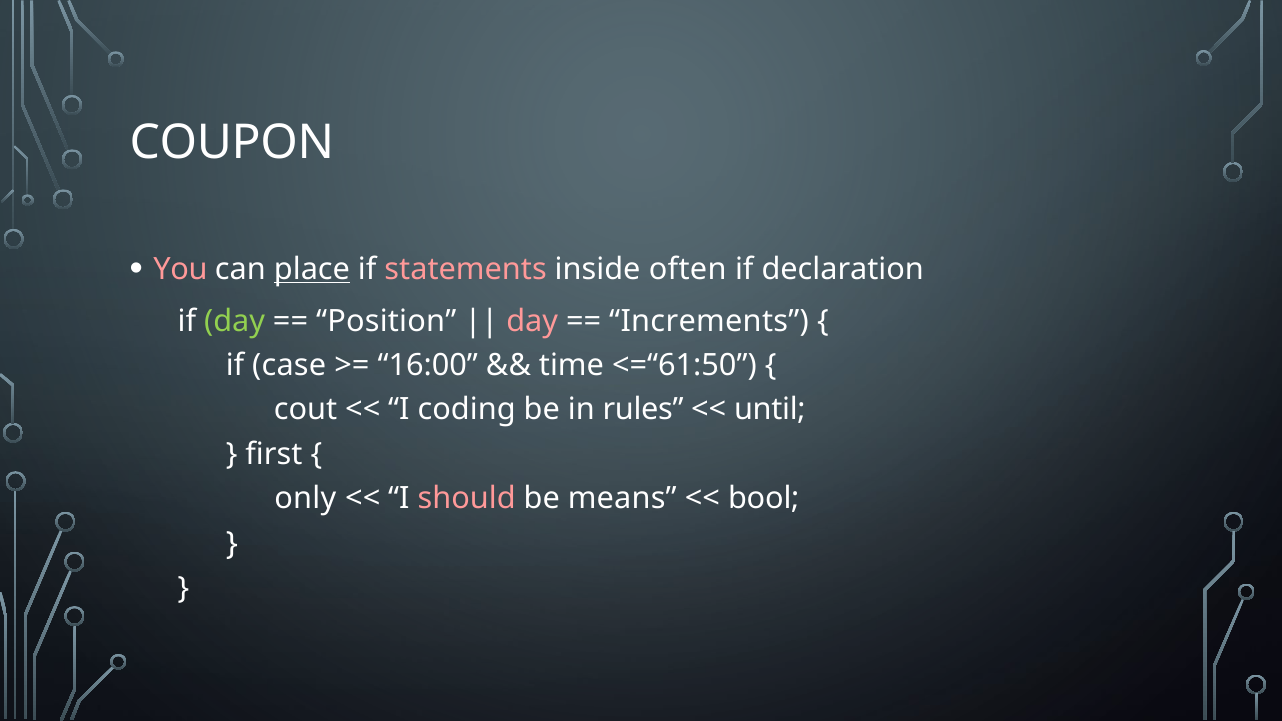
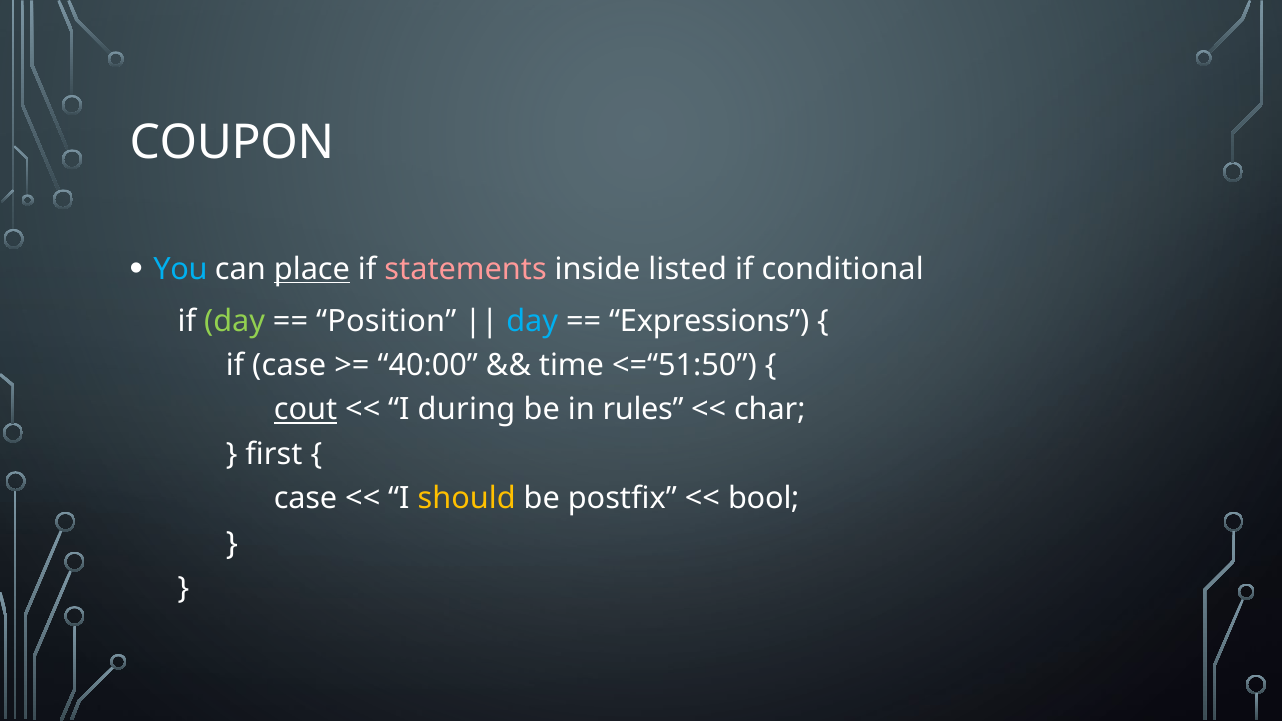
You colour: pink -> light blue
often: often -> listed
declaration: declaration -> conditional
day at (532, 321) colour: pink -> light blue
Increments: Increments -> Expressions
16:00: 16:00 -> 40:00
<=“61:50: <=“61:50 -> <=“51:50
cout underline: none -> present
coding: coding -> during
until: until -> char
only at (305, 498): only -> case
should colour: pink -> yellow
means: means -> postfix
